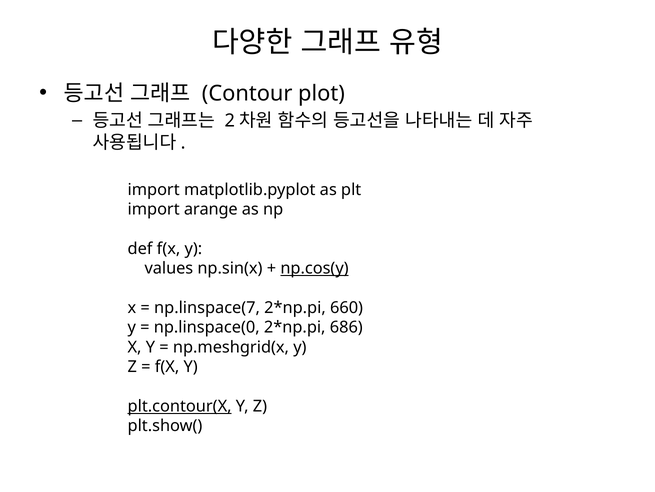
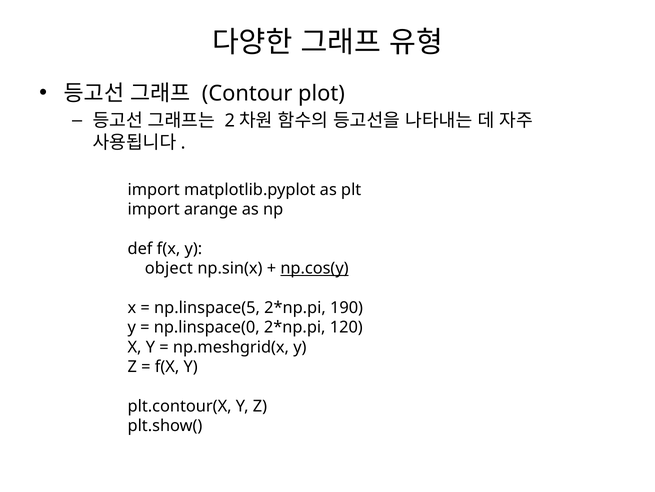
values: values -> object
np.linspace(7: np.linspace(7 -> np.linspace(5
660: 660 -> 190
686: 686 -> 120
plt.contour(X underline: present -> none
